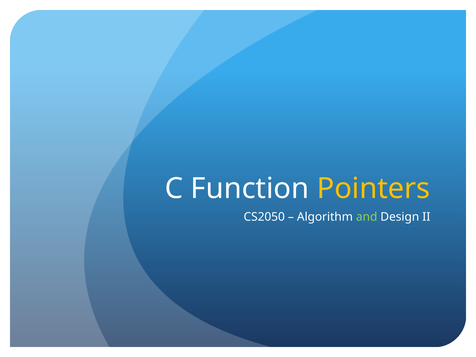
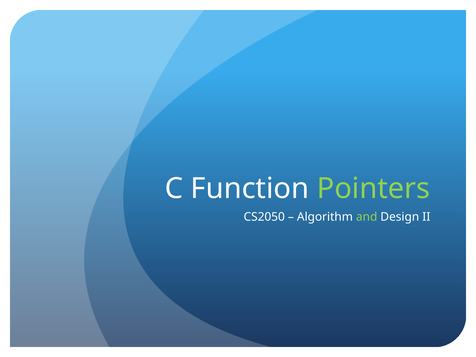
Pointers colour: yellow -> light green
